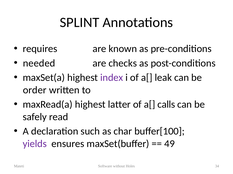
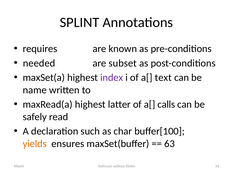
checks: checks -> subset
leak: leak -> text
order: order -> name
yields colour: purple -> orange
49: 49 -> 63
